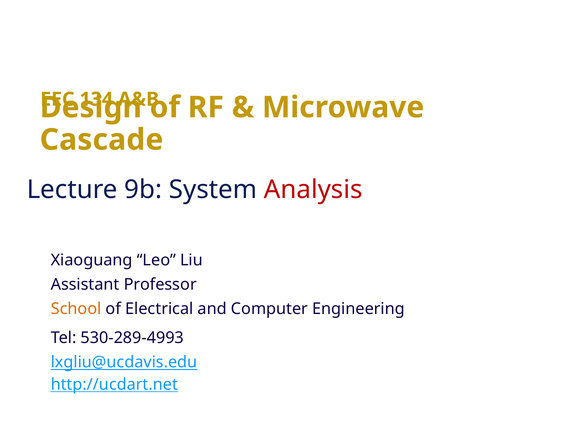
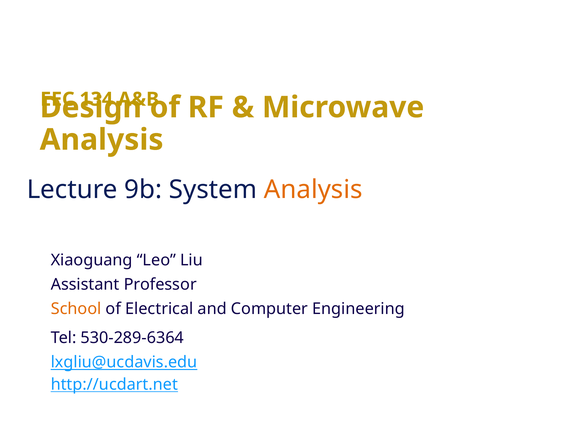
Cascade at (102, 140): Cascade -> Analysis
Analysis at (313, 190) colour: red -> orange
530-289-4993: 530-289-4993 -> 530-289-6364
